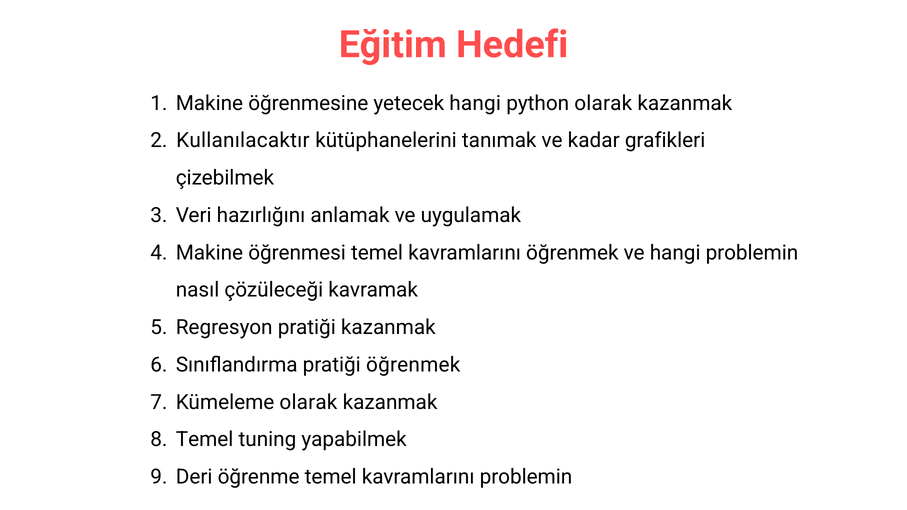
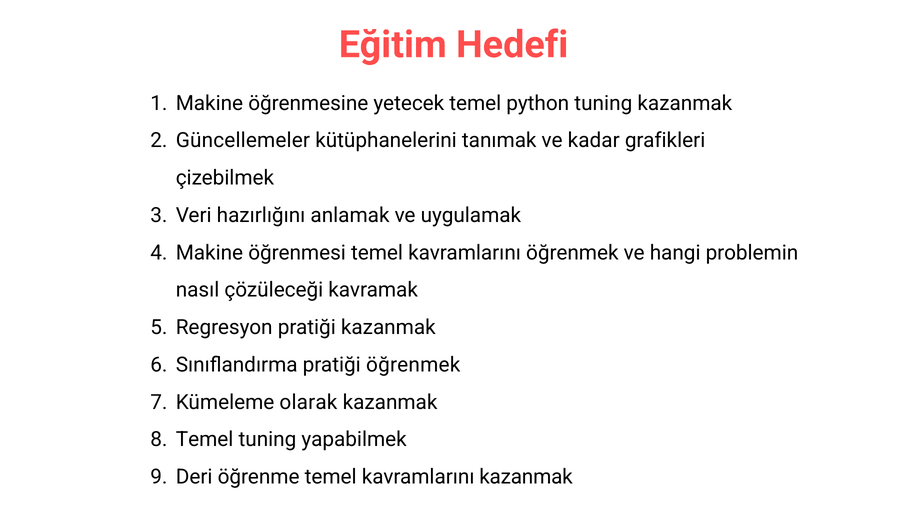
yetecek hangi: hangi -> temel
python olarak: olarak -> tuning
Kullanılacaktır: Kullanılacaktır -> Güncellemeler
kavramlarını problemin: problemin -> kazanmak
